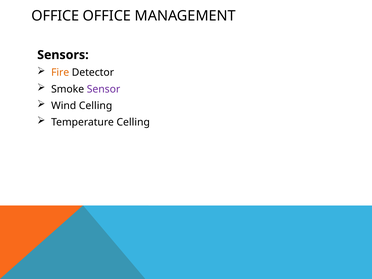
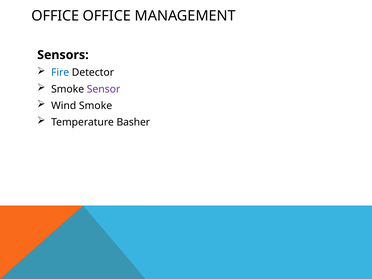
Fire colour: orange -> blue
Wind Celling: Celling -> Smoke
Temperature Celling: Celling -> Basher
